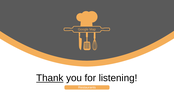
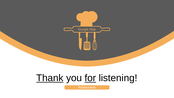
for underline: none -> present
